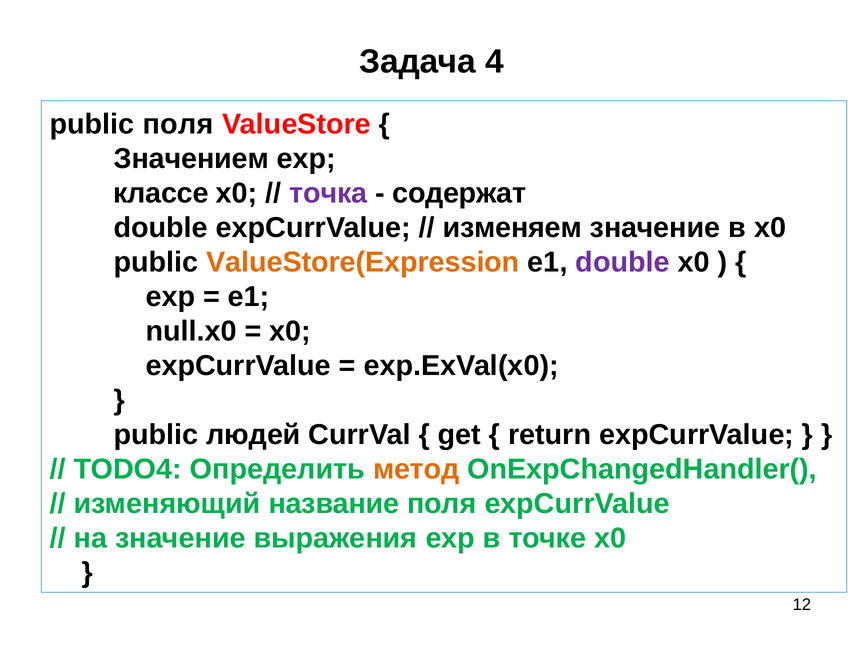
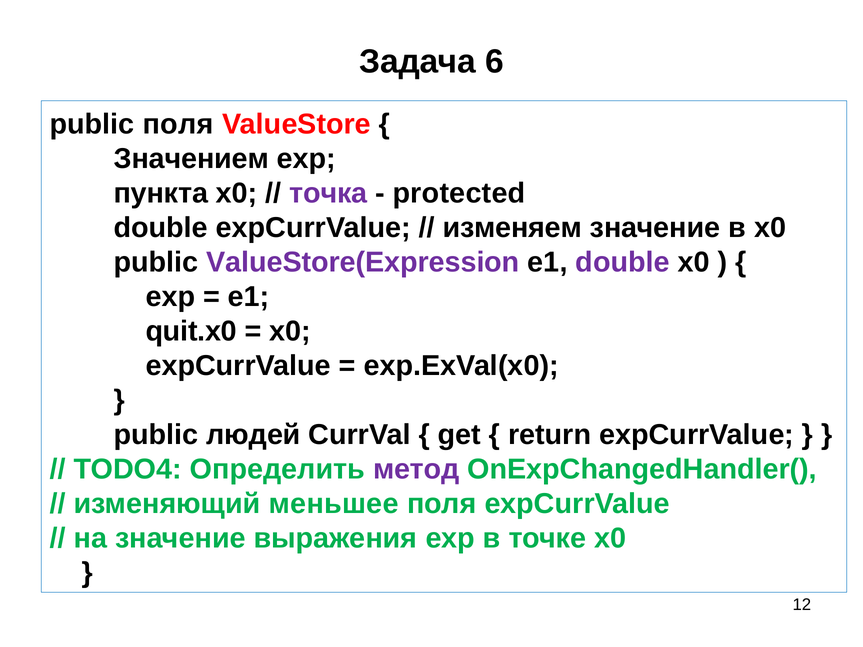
4: 4 -> 6
классе: классе -> пункта
содержат: содержат -> protected
ValueStore(Expression colour: orange -> purple
null.x0: null.x0 -> quit.x0
метод colour: orange -> purple
название: название -> меньшее
